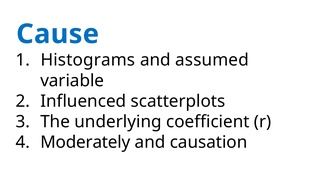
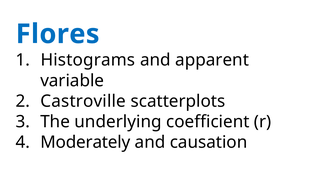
Cause: Cause -> Flores
assumed: assumed -> apparent
Influenced: Influenced -> Castroville
